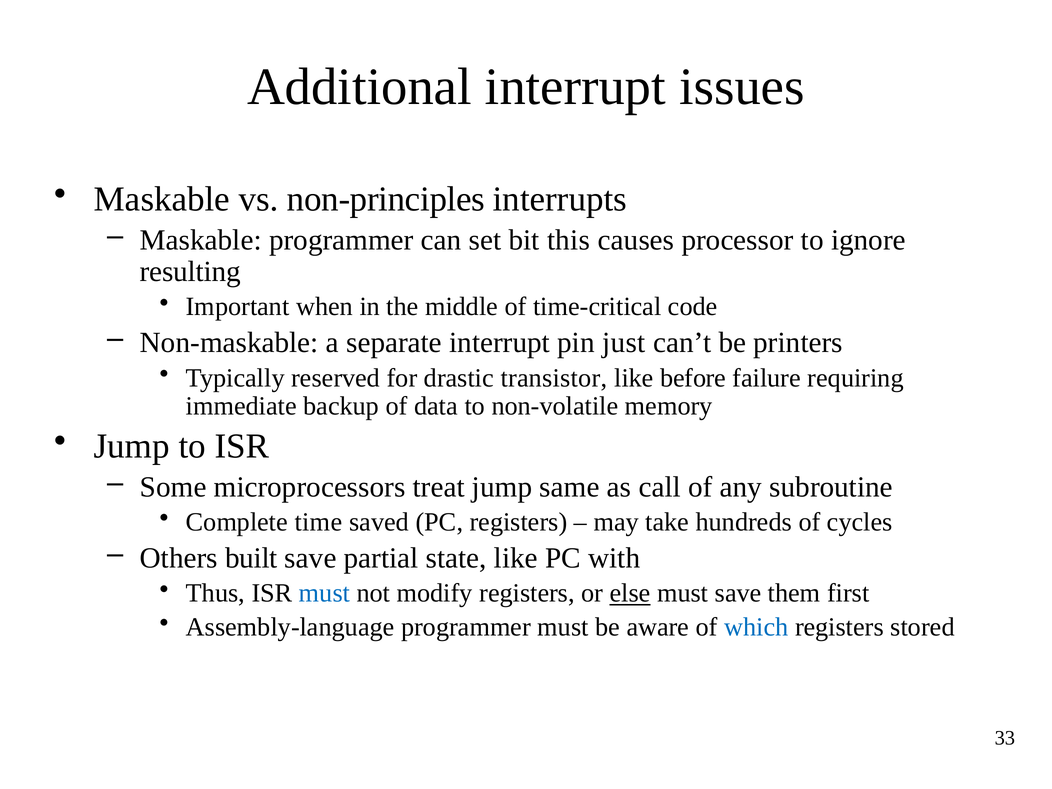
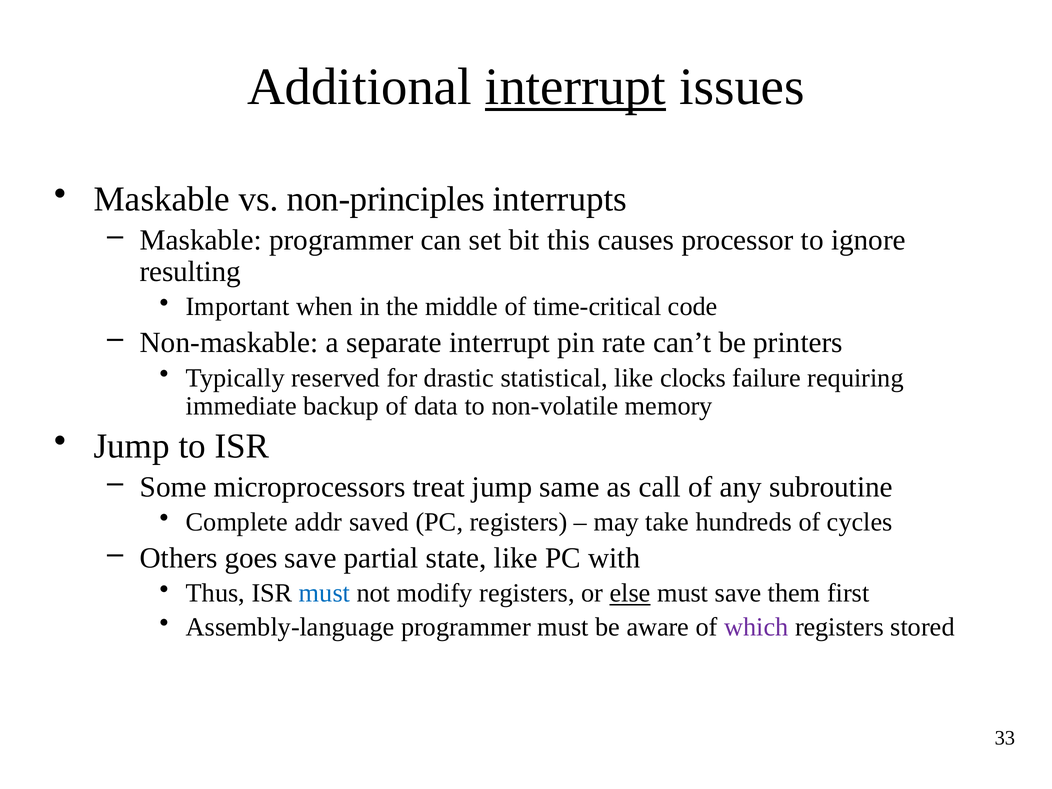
interrupt at (575, 87) underline: none -> present
just: just -> rate
transistor: transistor -> statistical
before: before -> clocks
time: time -> addr
built: built -> goes
which colour: blue -> purple
